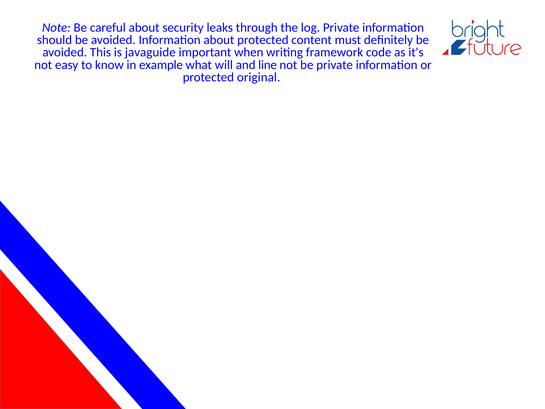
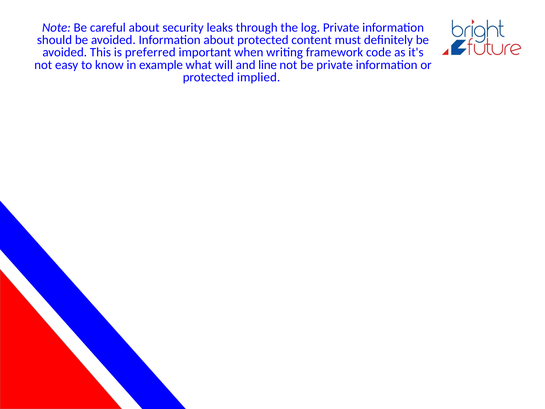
javaguide: javaguide -> preferred
original: original -> implied
